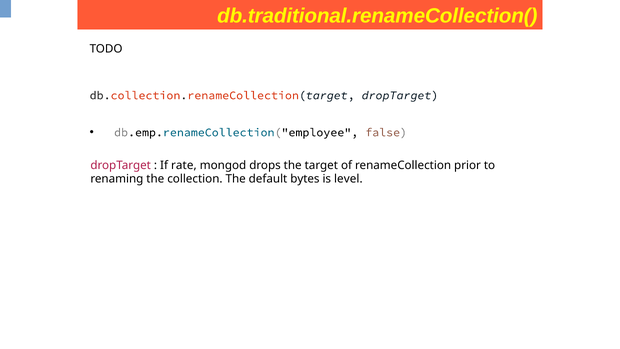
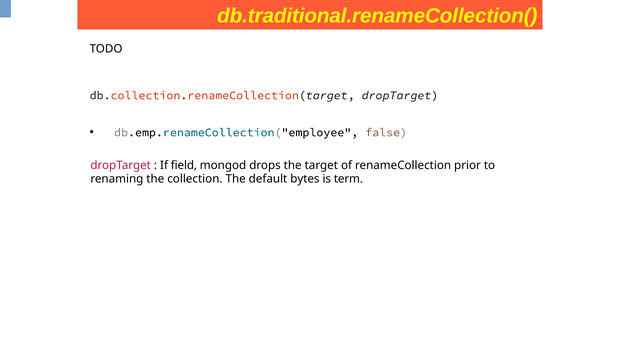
rate: rate -> field
level: level -> term
